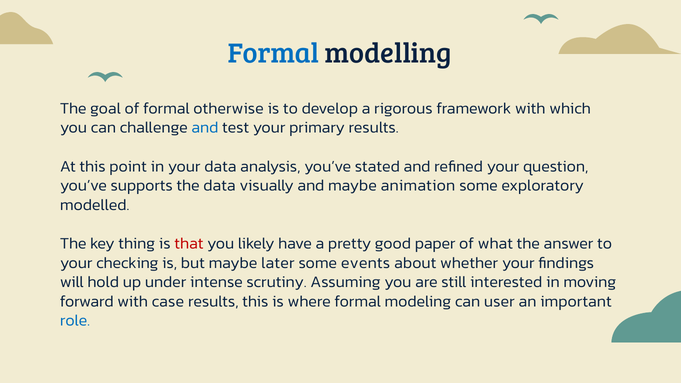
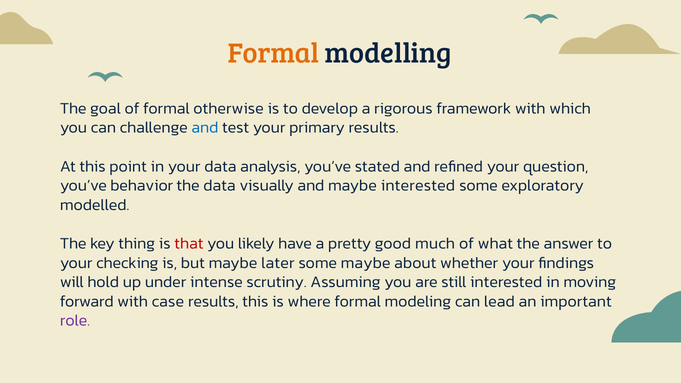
Formal at (273, 54) colour: blue -> orange
supports: supports -> behavior
maybe animation: animation -> interested
paper: paper -> much
some events: events -> maybe
user: user -> lead
role colour: blue -> purple
